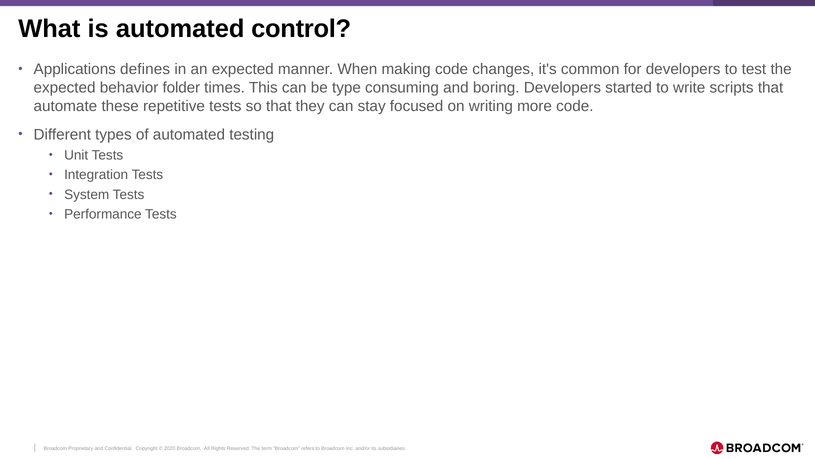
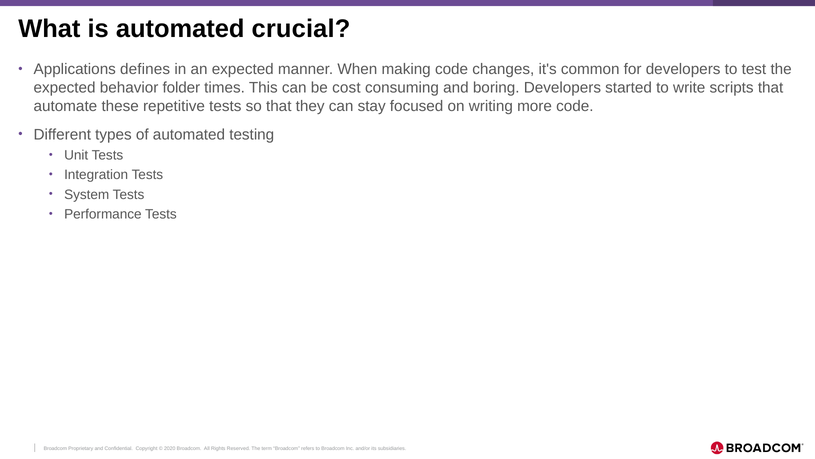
control: control -> crucial
type: type -> cost
